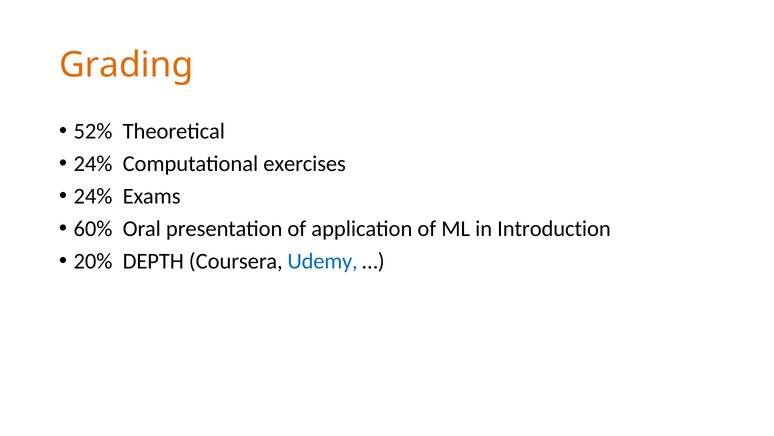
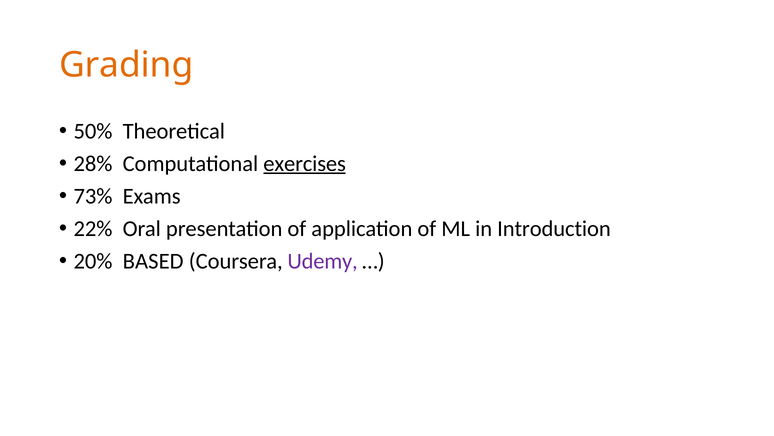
52%: 52% -> 50%
24% at (93, 163): 24% -> 28%
exercises underline: none -> present
24% at (93, 196): 24% -> 73%
60%: 60% -> 22%
DEPTH: DEPTH -> BASED
Udemy colour: blue -> purple
